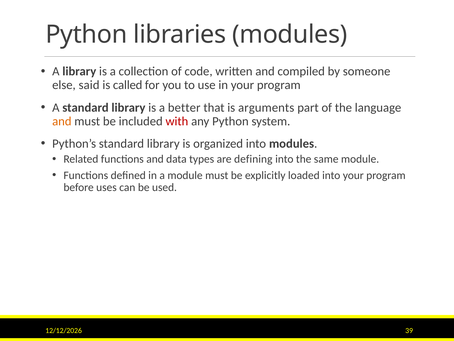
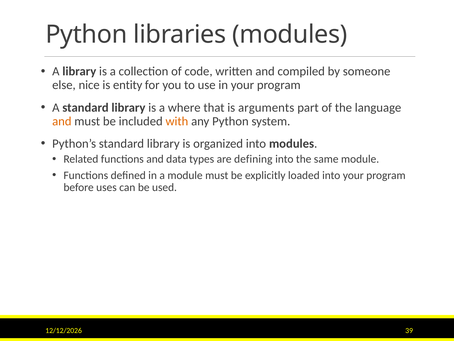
said: said -> nice
called: called -> entity
better: better -> where
with colour: red -> orange
